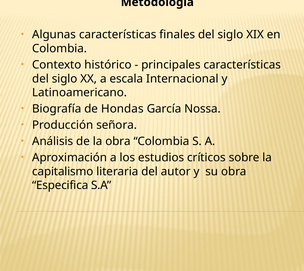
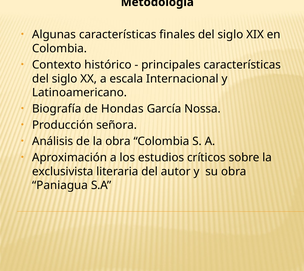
capitalismo: capitalismo -> exclusivista
Especifica: Especifica -> Paniagua
